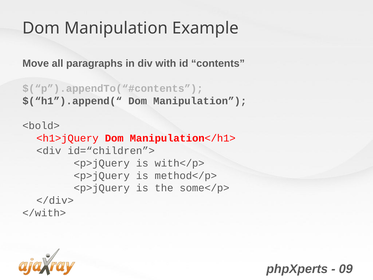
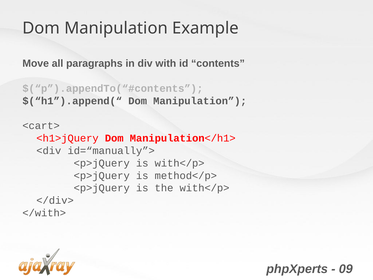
<bold>: <bold> -> <cart>
id=“children”>: id=“children”> -> id=“manually”>
the some</p>: some</p> -> with</p>
